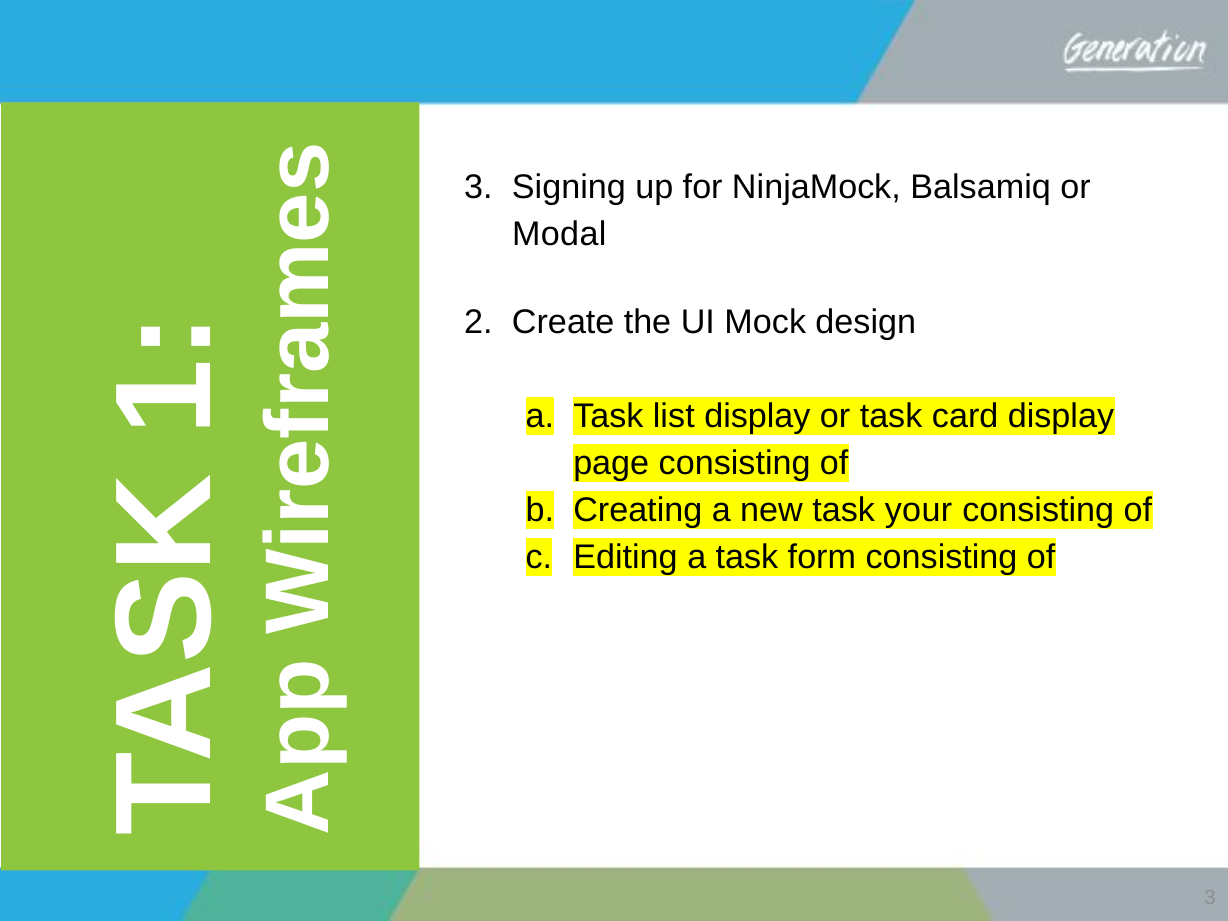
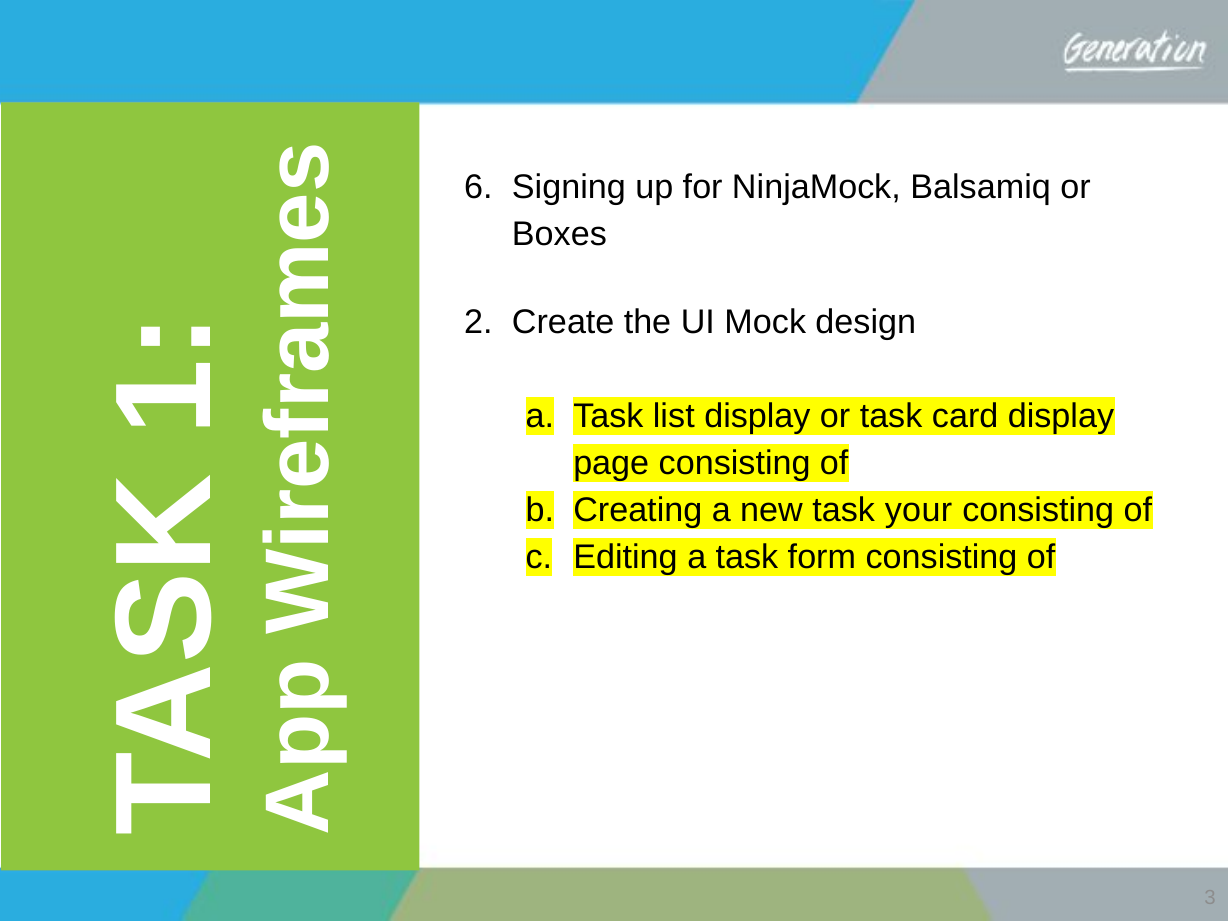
3 at (478, 187): 3 -> 6
Modal: Modal -> Boxes
